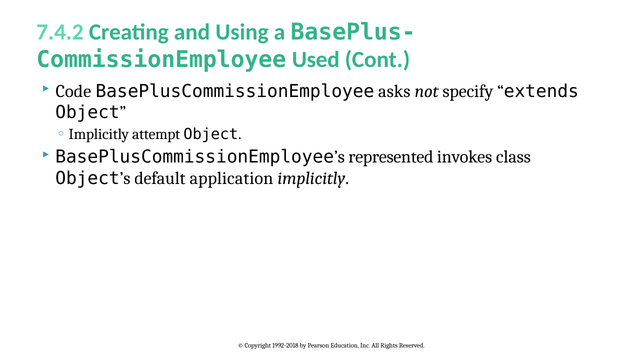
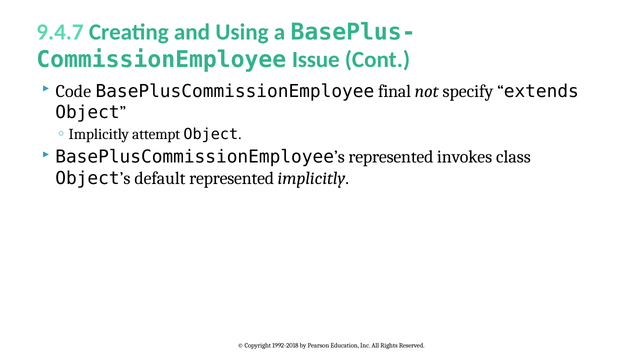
7.4.2: 7.4.2 -> 9.4.7
Used: Used -> Issue
asks: asks -> final
default application: application -> represented
